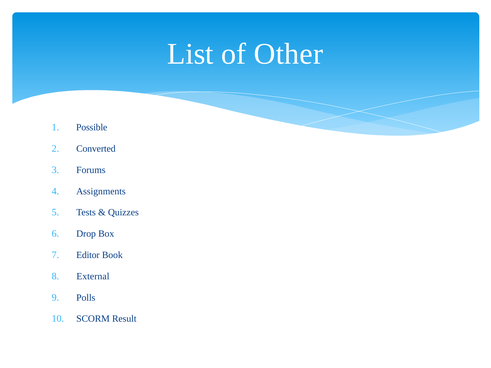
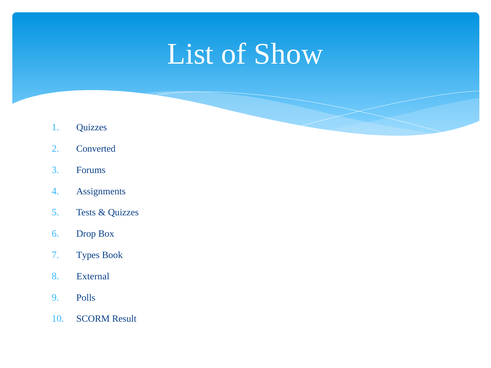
Other: Other -> Show
Possible at (92, 128): Possible -> Quizzes
Editor: Editor -> Types
